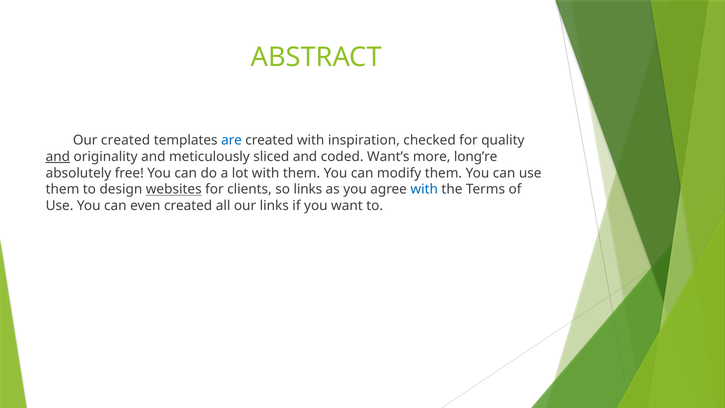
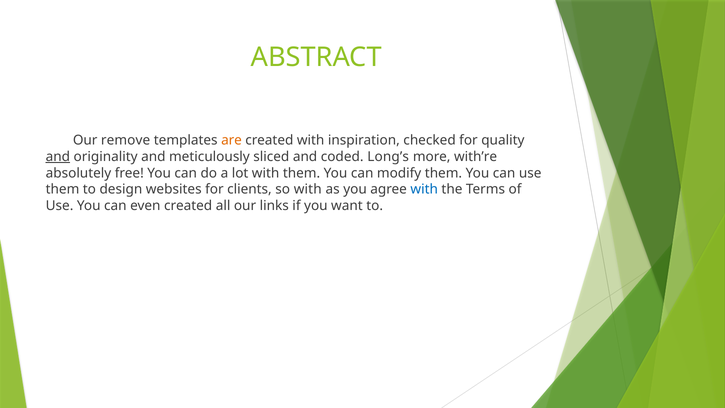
Our created: created -> remove
are colour: blue -> orange
Want’s: Want’s -> Long’s
long’re: long’re -> with’re
websites underline: present -> none
so links: links -> with
